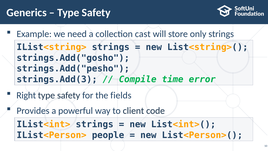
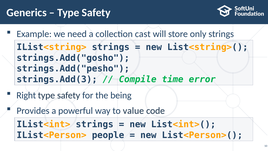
fields: fields -> being
client: client -> value
